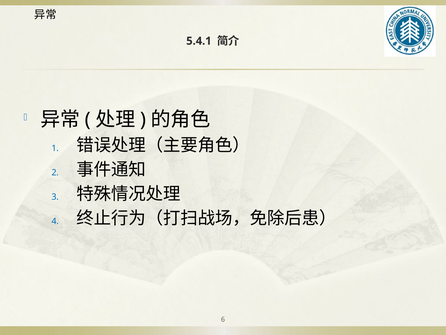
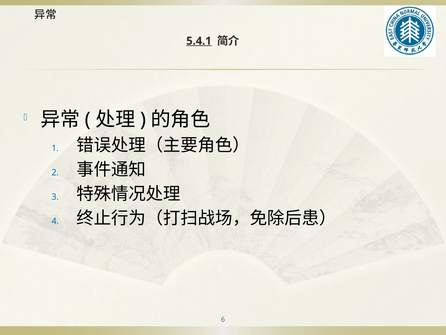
5.4.1 underline: none -> present
